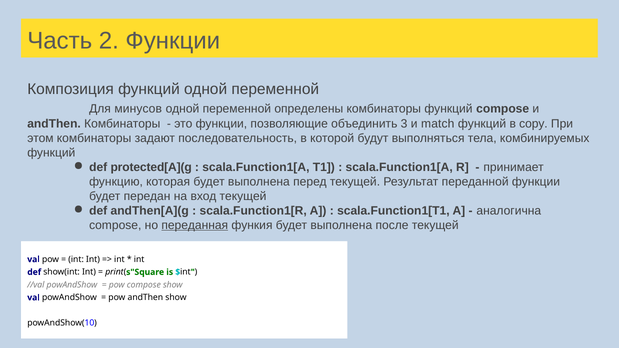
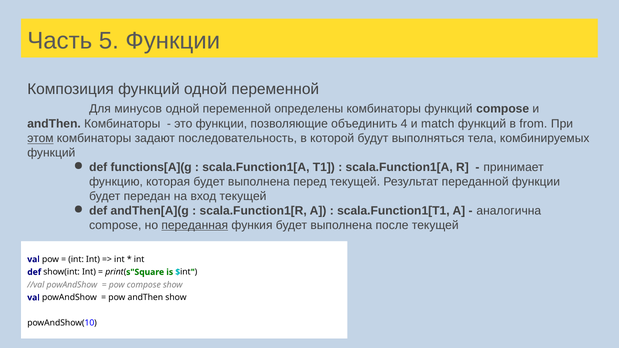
2: 2 -> 5
3: 3 -> 4
copy: copy -> from
этом underline: none -> present
protected[A](g: protected[A](g -> functions[A](g
